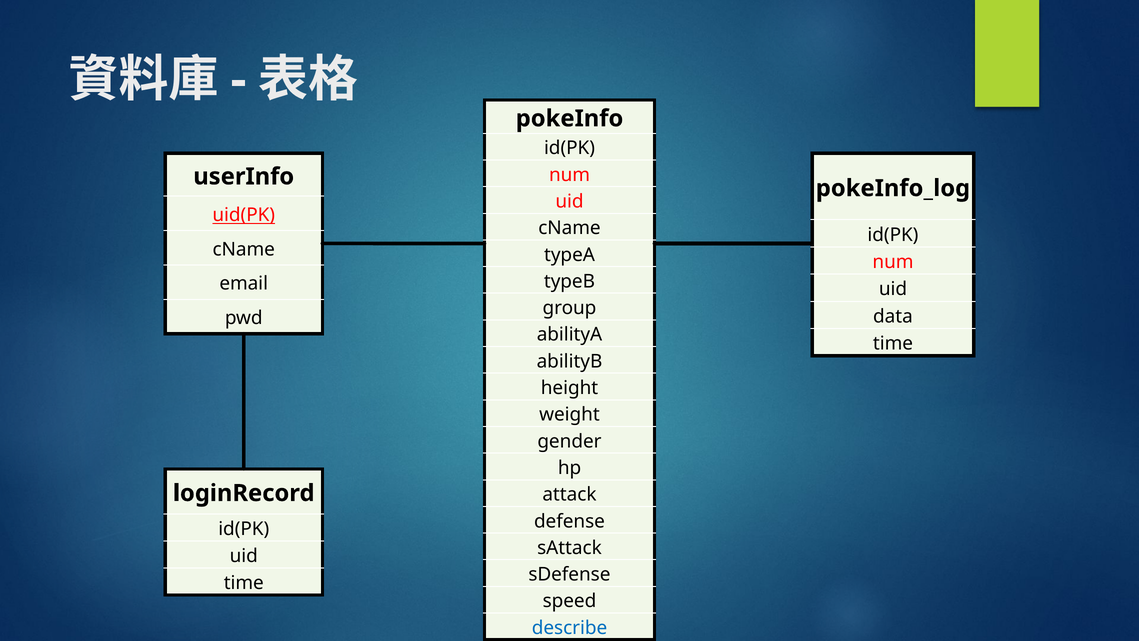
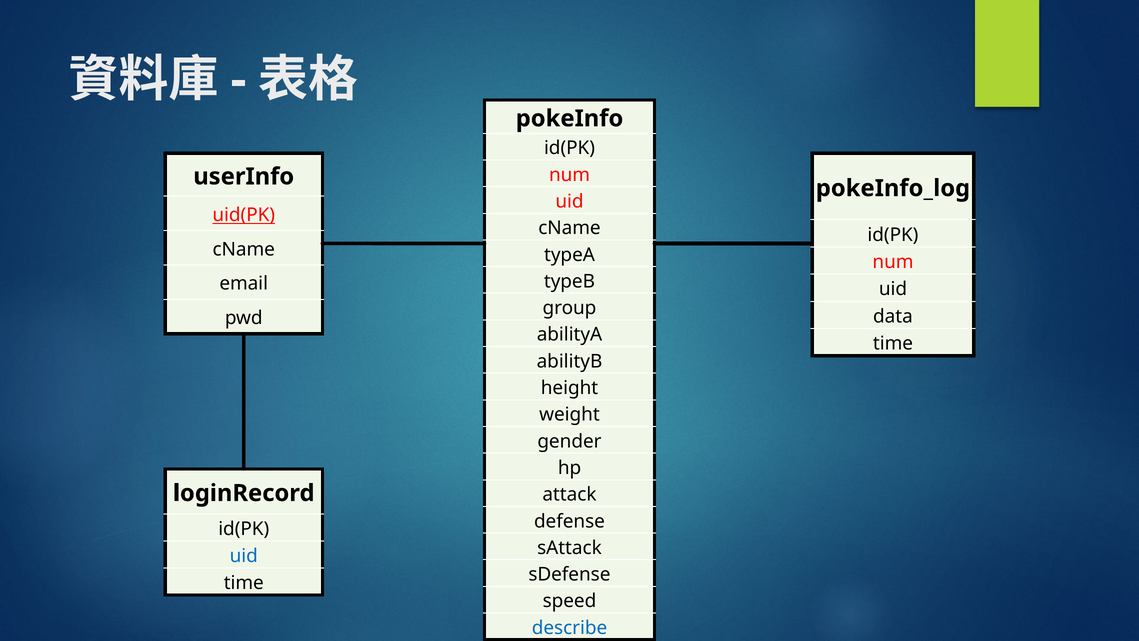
uid at (244, 556) colour: black -> blue
